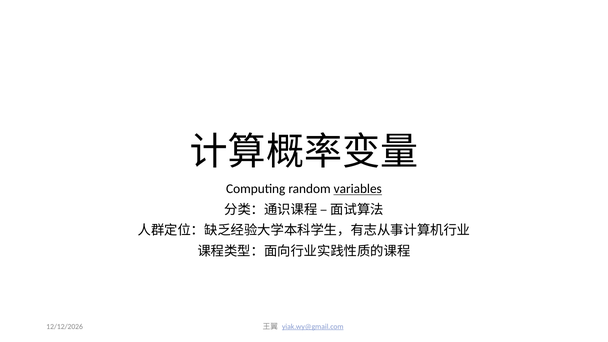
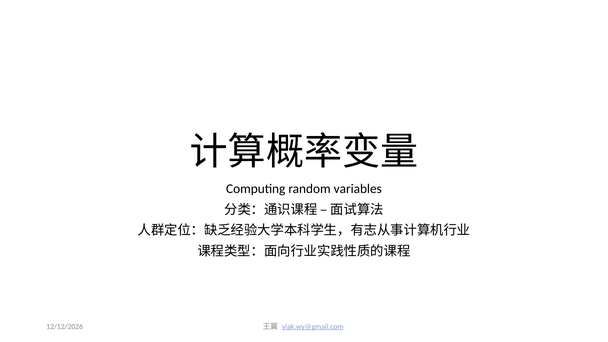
variables underline: present -> none
